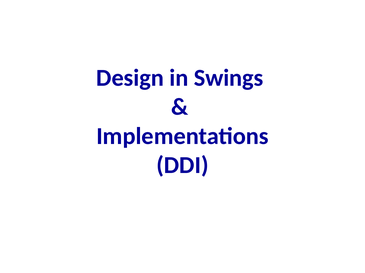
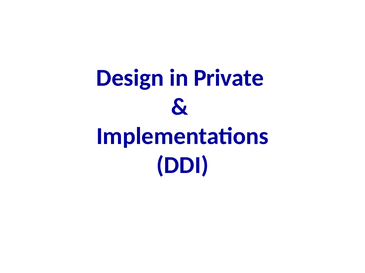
Swings: Swings -> Private
